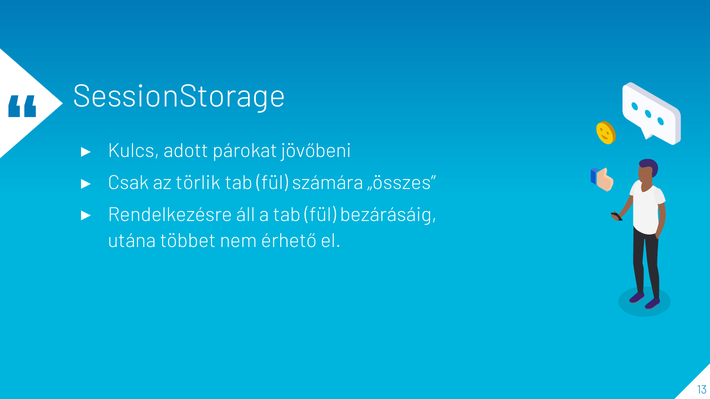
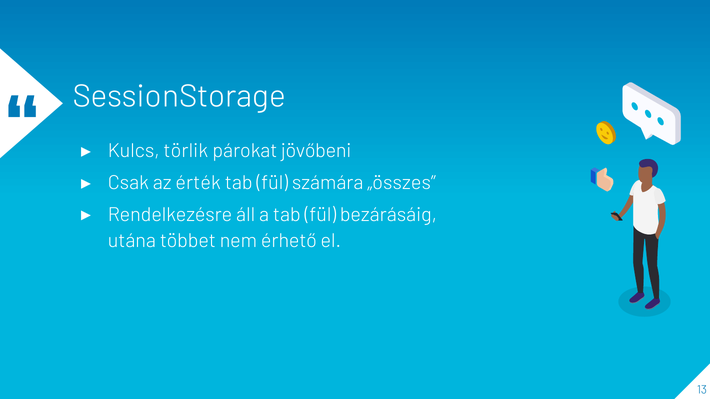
adott: adott -> törlik
törlik: törlik -> érték
